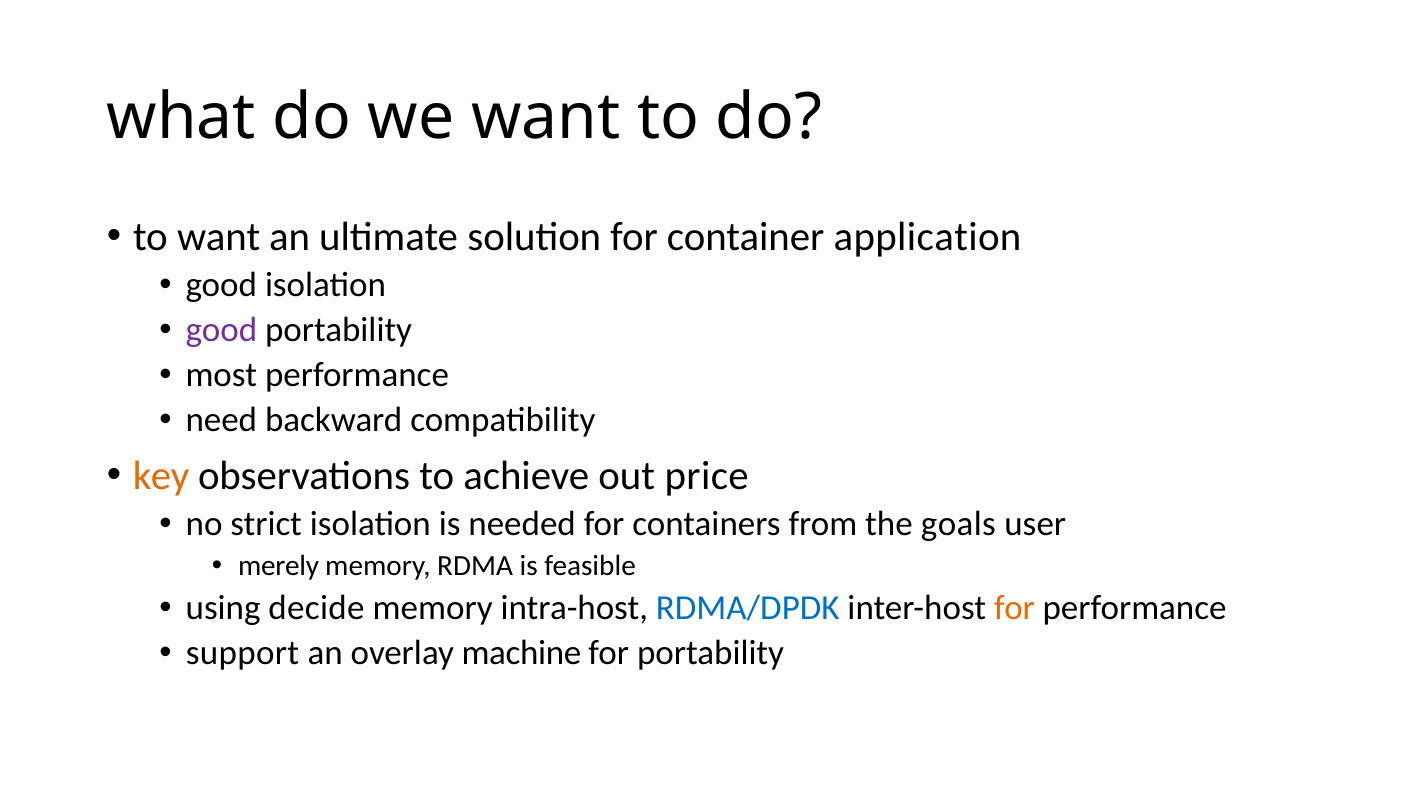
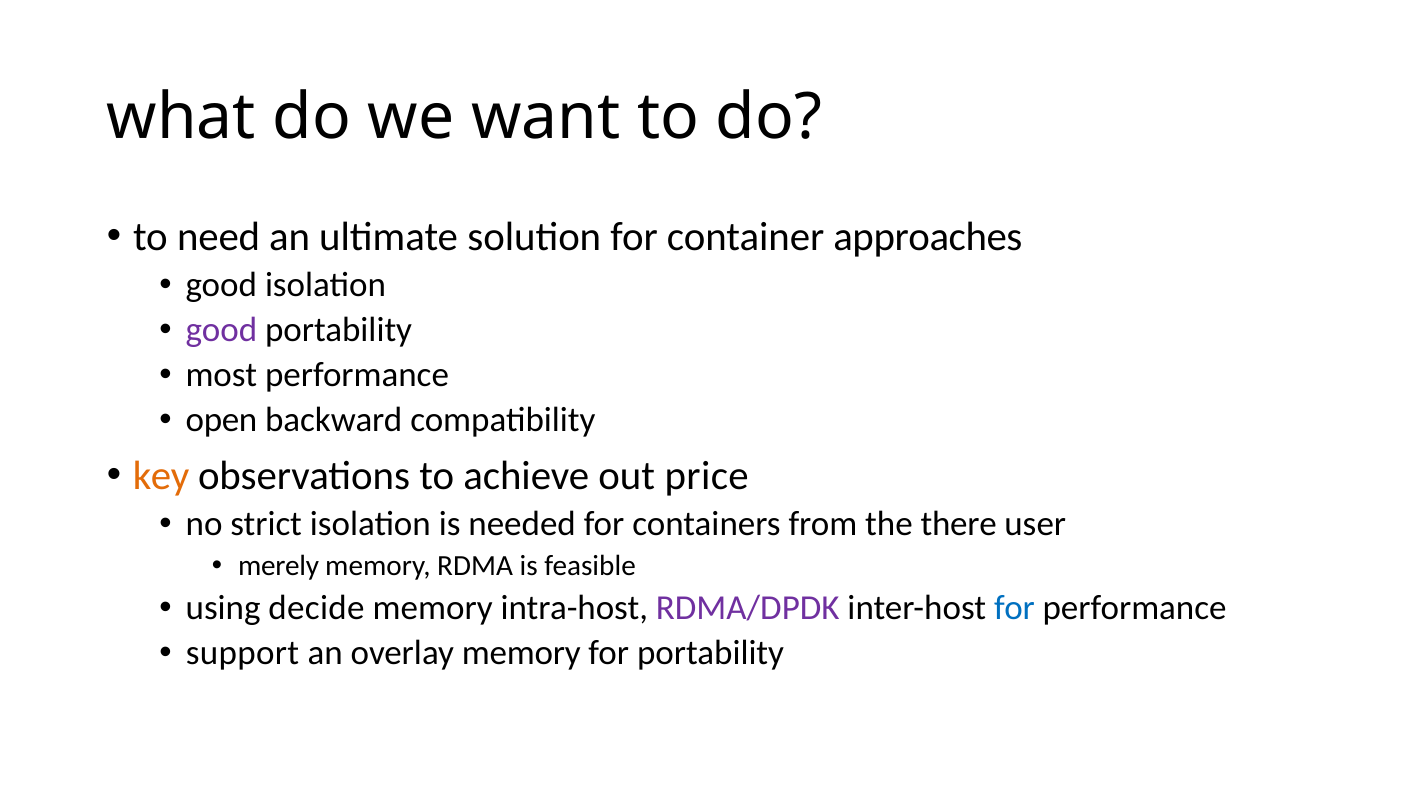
to want: want -> need
application: application -> approaches
need: need -> open
goals: goals -> there
RDMA/DPDK colour: blue -> purple
for at (1014, 608) colour: orange -> blue
overlay machine: machine -> memory
